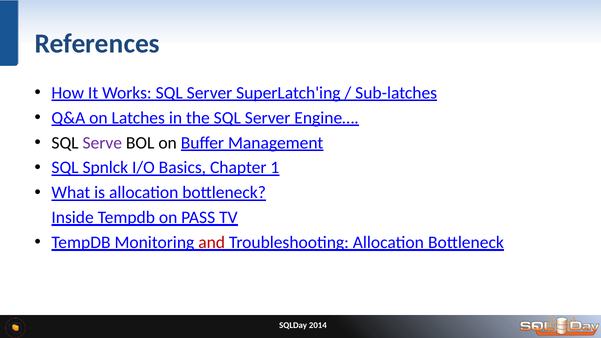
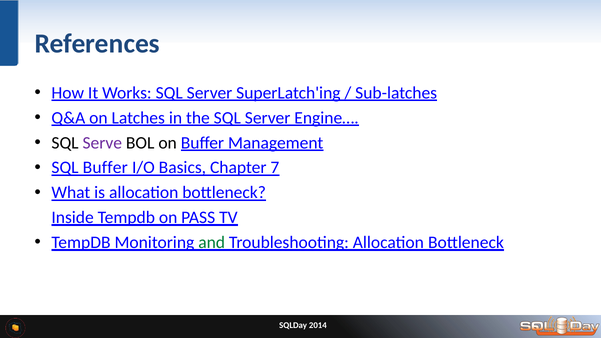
SQL Spnlck: Spnlck -> Buffer
1: 1 -> 7
and colour: red -> green
